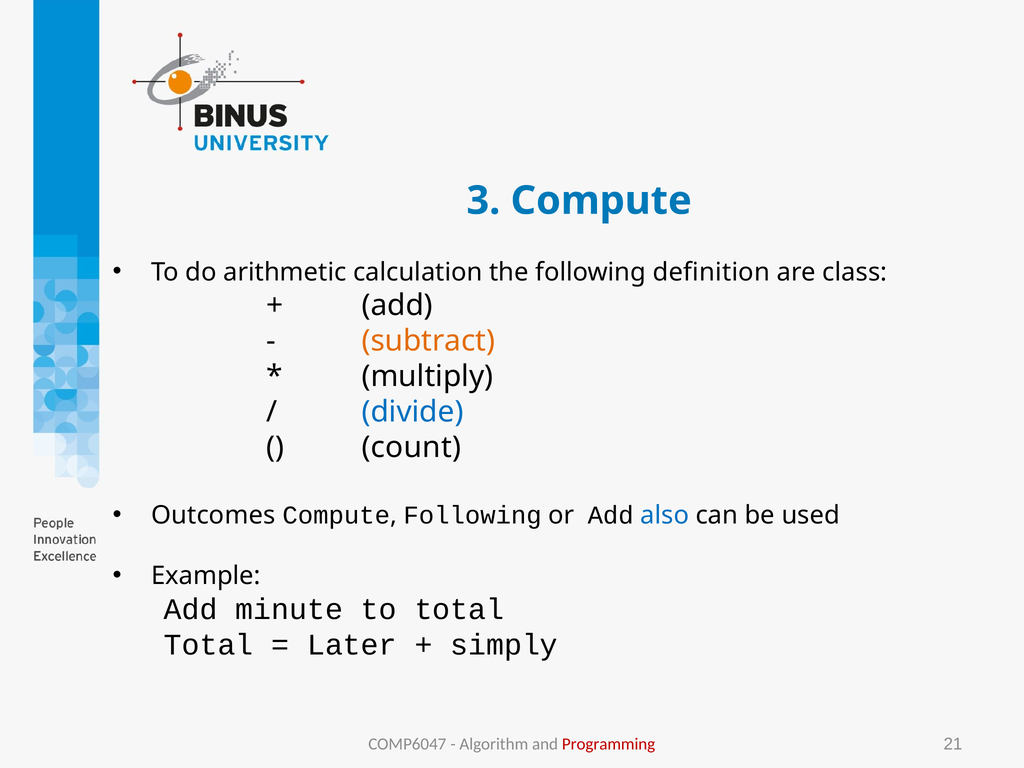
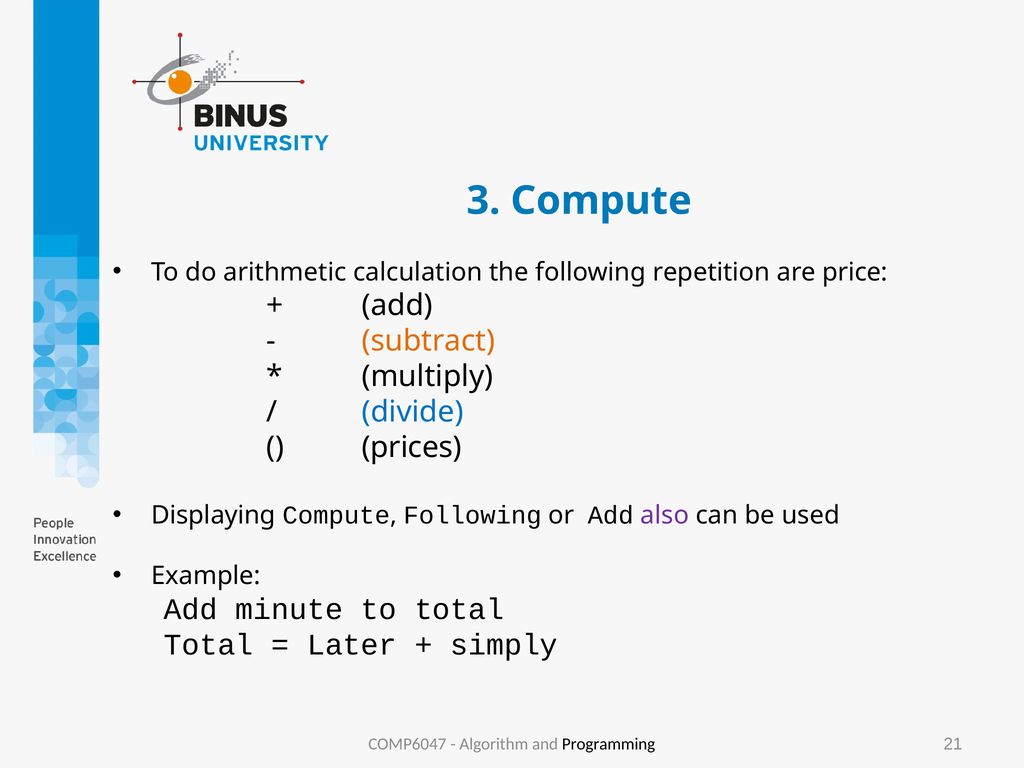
definition: definition -> repetition
class: class -> price
count: count -> prices
Outcomes: Outcomes -> Displaying
also colour: blue -> purple
Programming colour: red -> black
